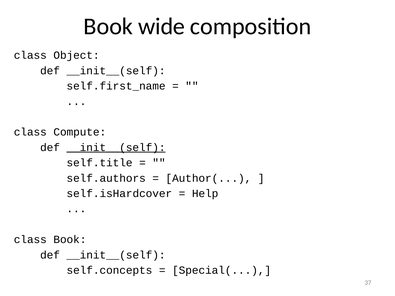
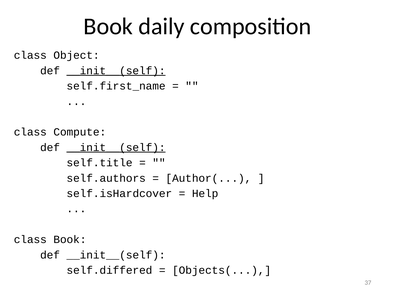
wide: wide -> daily
__init__(self at (116, 71) underline: none -> present
self.concepts: self.concepts -> self.differed
Special(: Special( -> Objects(
